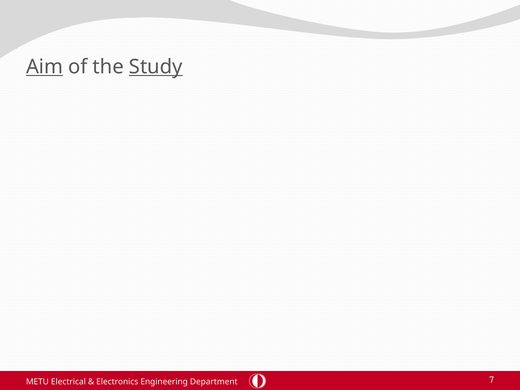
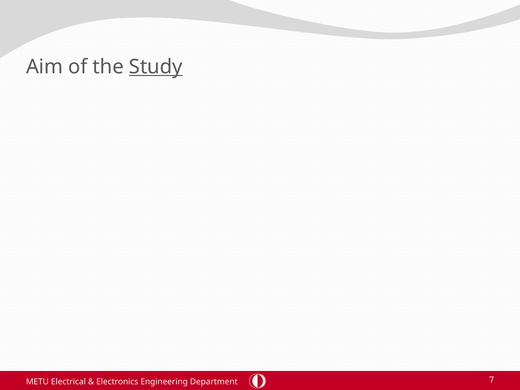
Aim underline: present -> none
